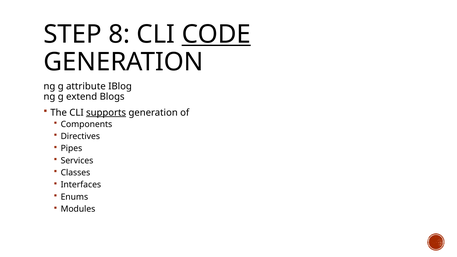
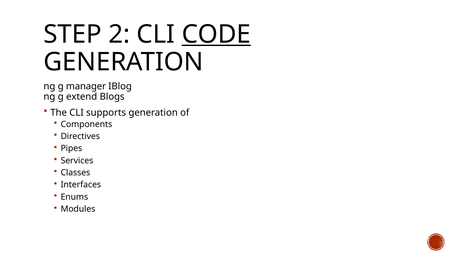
8: 8 -> 2
attribute: attribute -> manager
supports underline: present -> none
